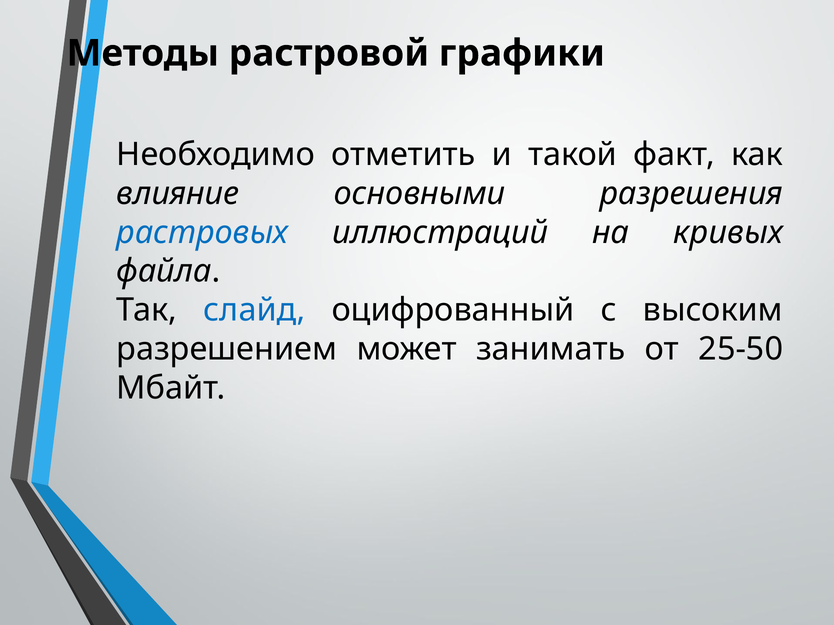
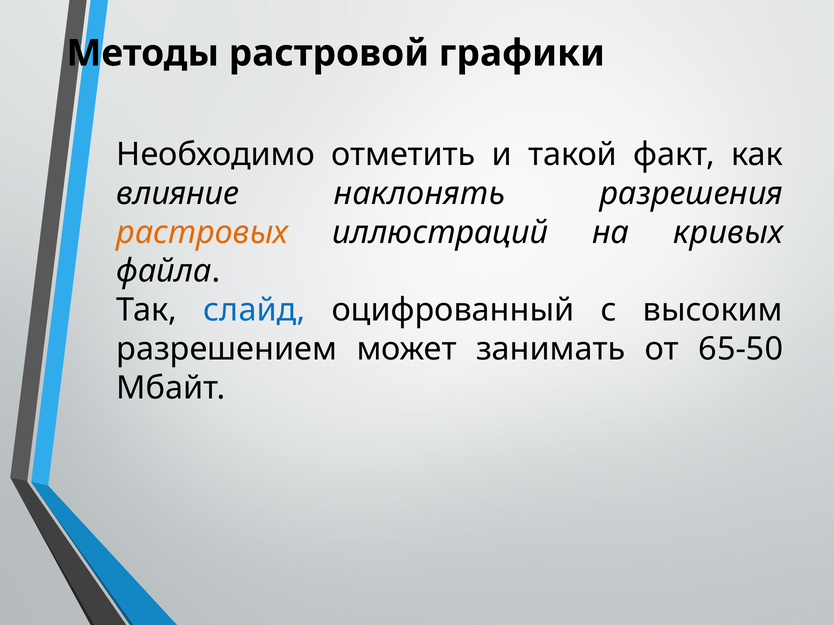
основными: основными -> наклонять
растровых colour: blue -> orange
25-50: 25-50 -> 65-50
